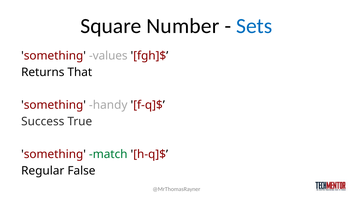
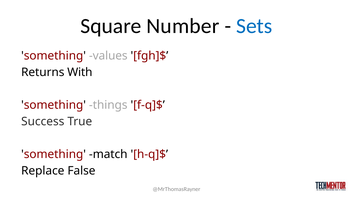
That: That -> With
handy: handy -> things
match colour: green -> black
Regular: Regular -> Replace
